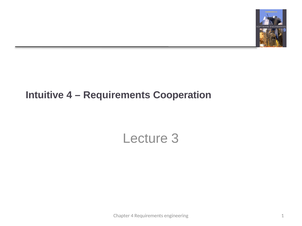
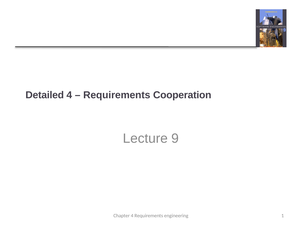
Intuitive: Intuitive -> Detailed
3: 3 -> 9
